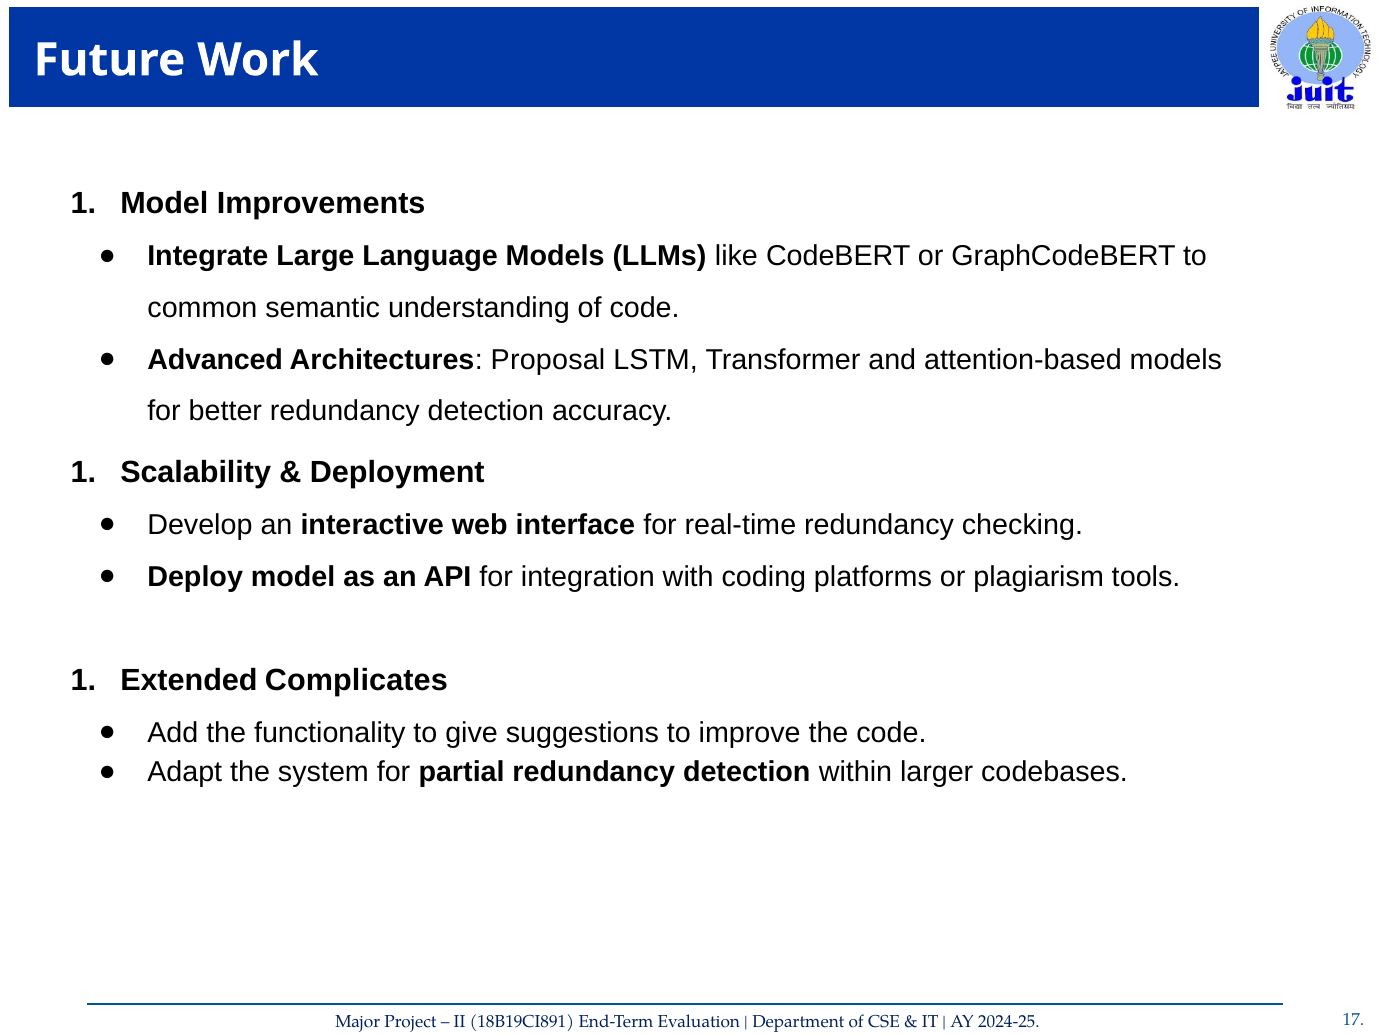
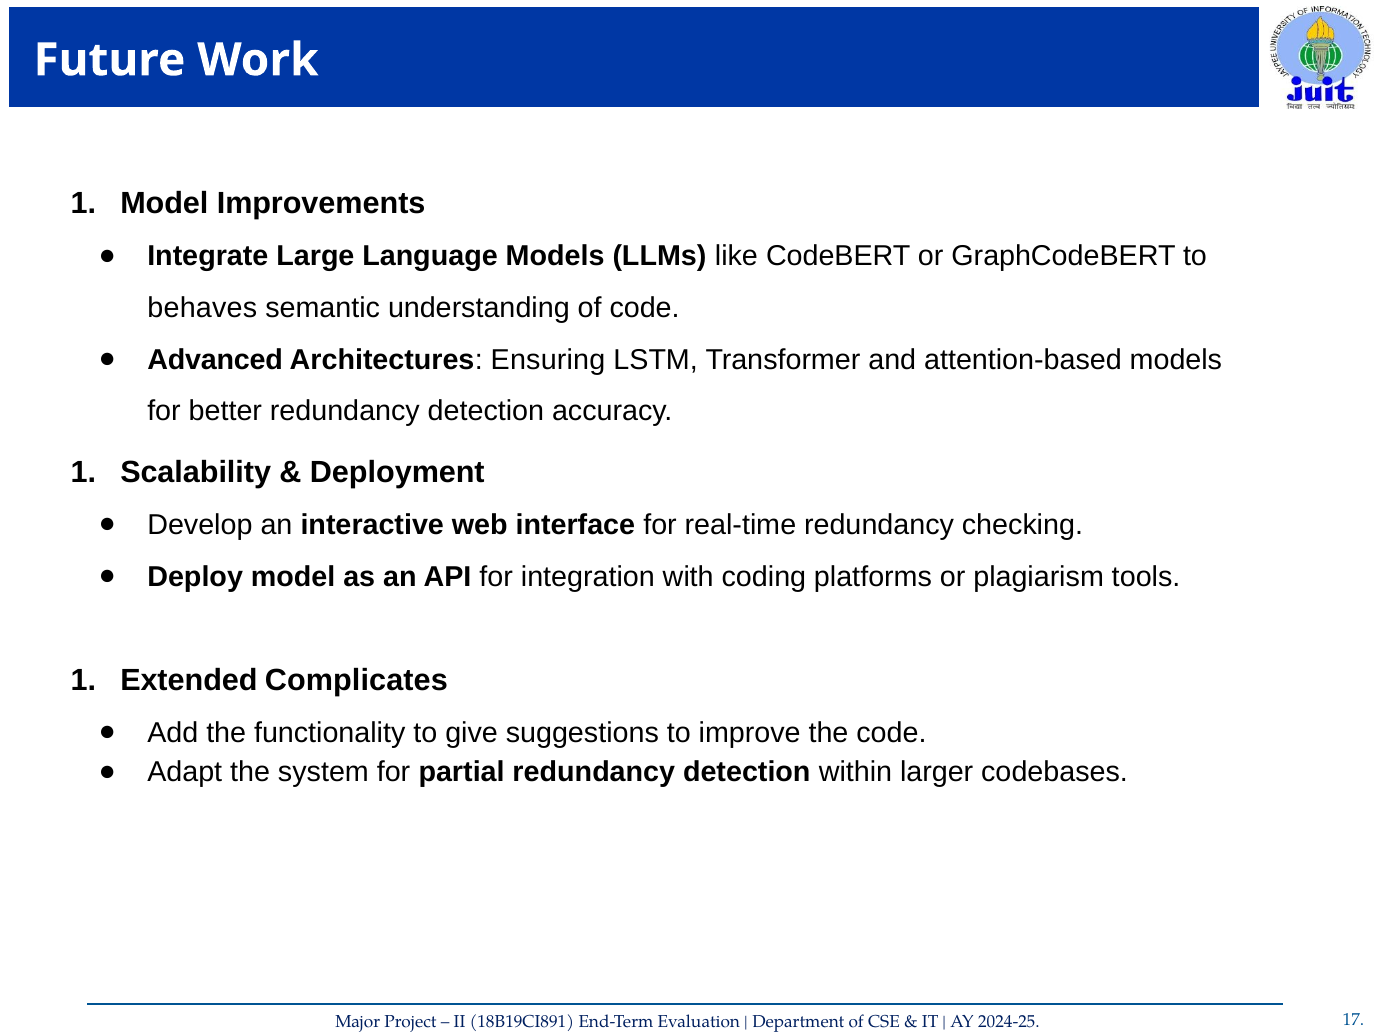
common: common -> behaves
Proposal: Proposal -> Ensuring
